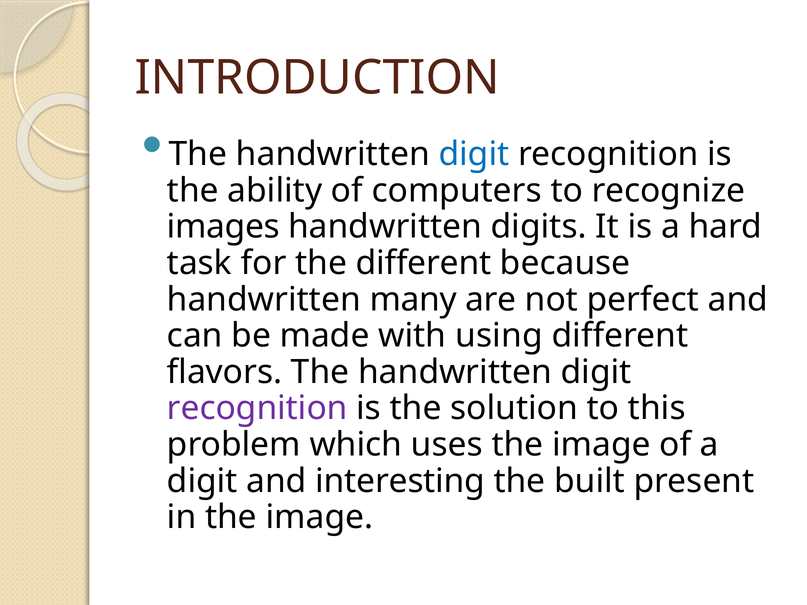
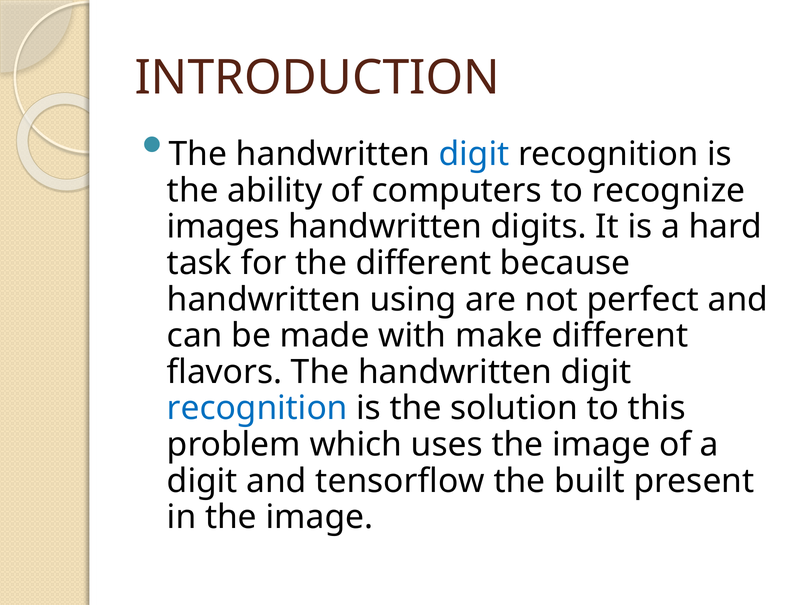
many: many -> using
using: using -> make
recognition at (257, 408) colour: purple -> blue
interesting: interesting -> tensorflow
